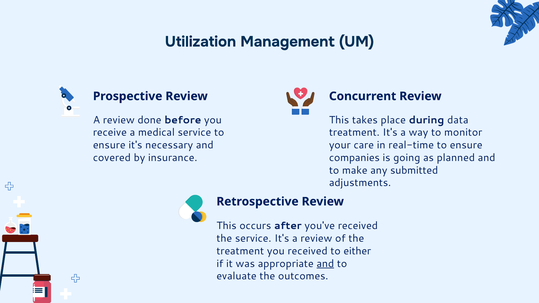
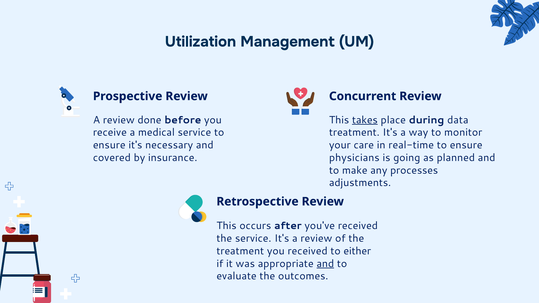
takes underline: none -> present
companies: companies -> physicians
submitted: submitted -> processes
